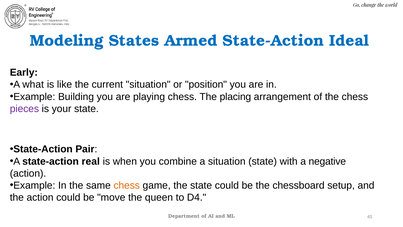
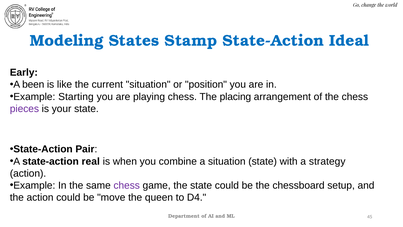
Armed: Armed -> Stamp
what: what -> been
Building: Building -> Starting
negative: negative -> strategy
chess at (127, 185) colour: orange -> purple
